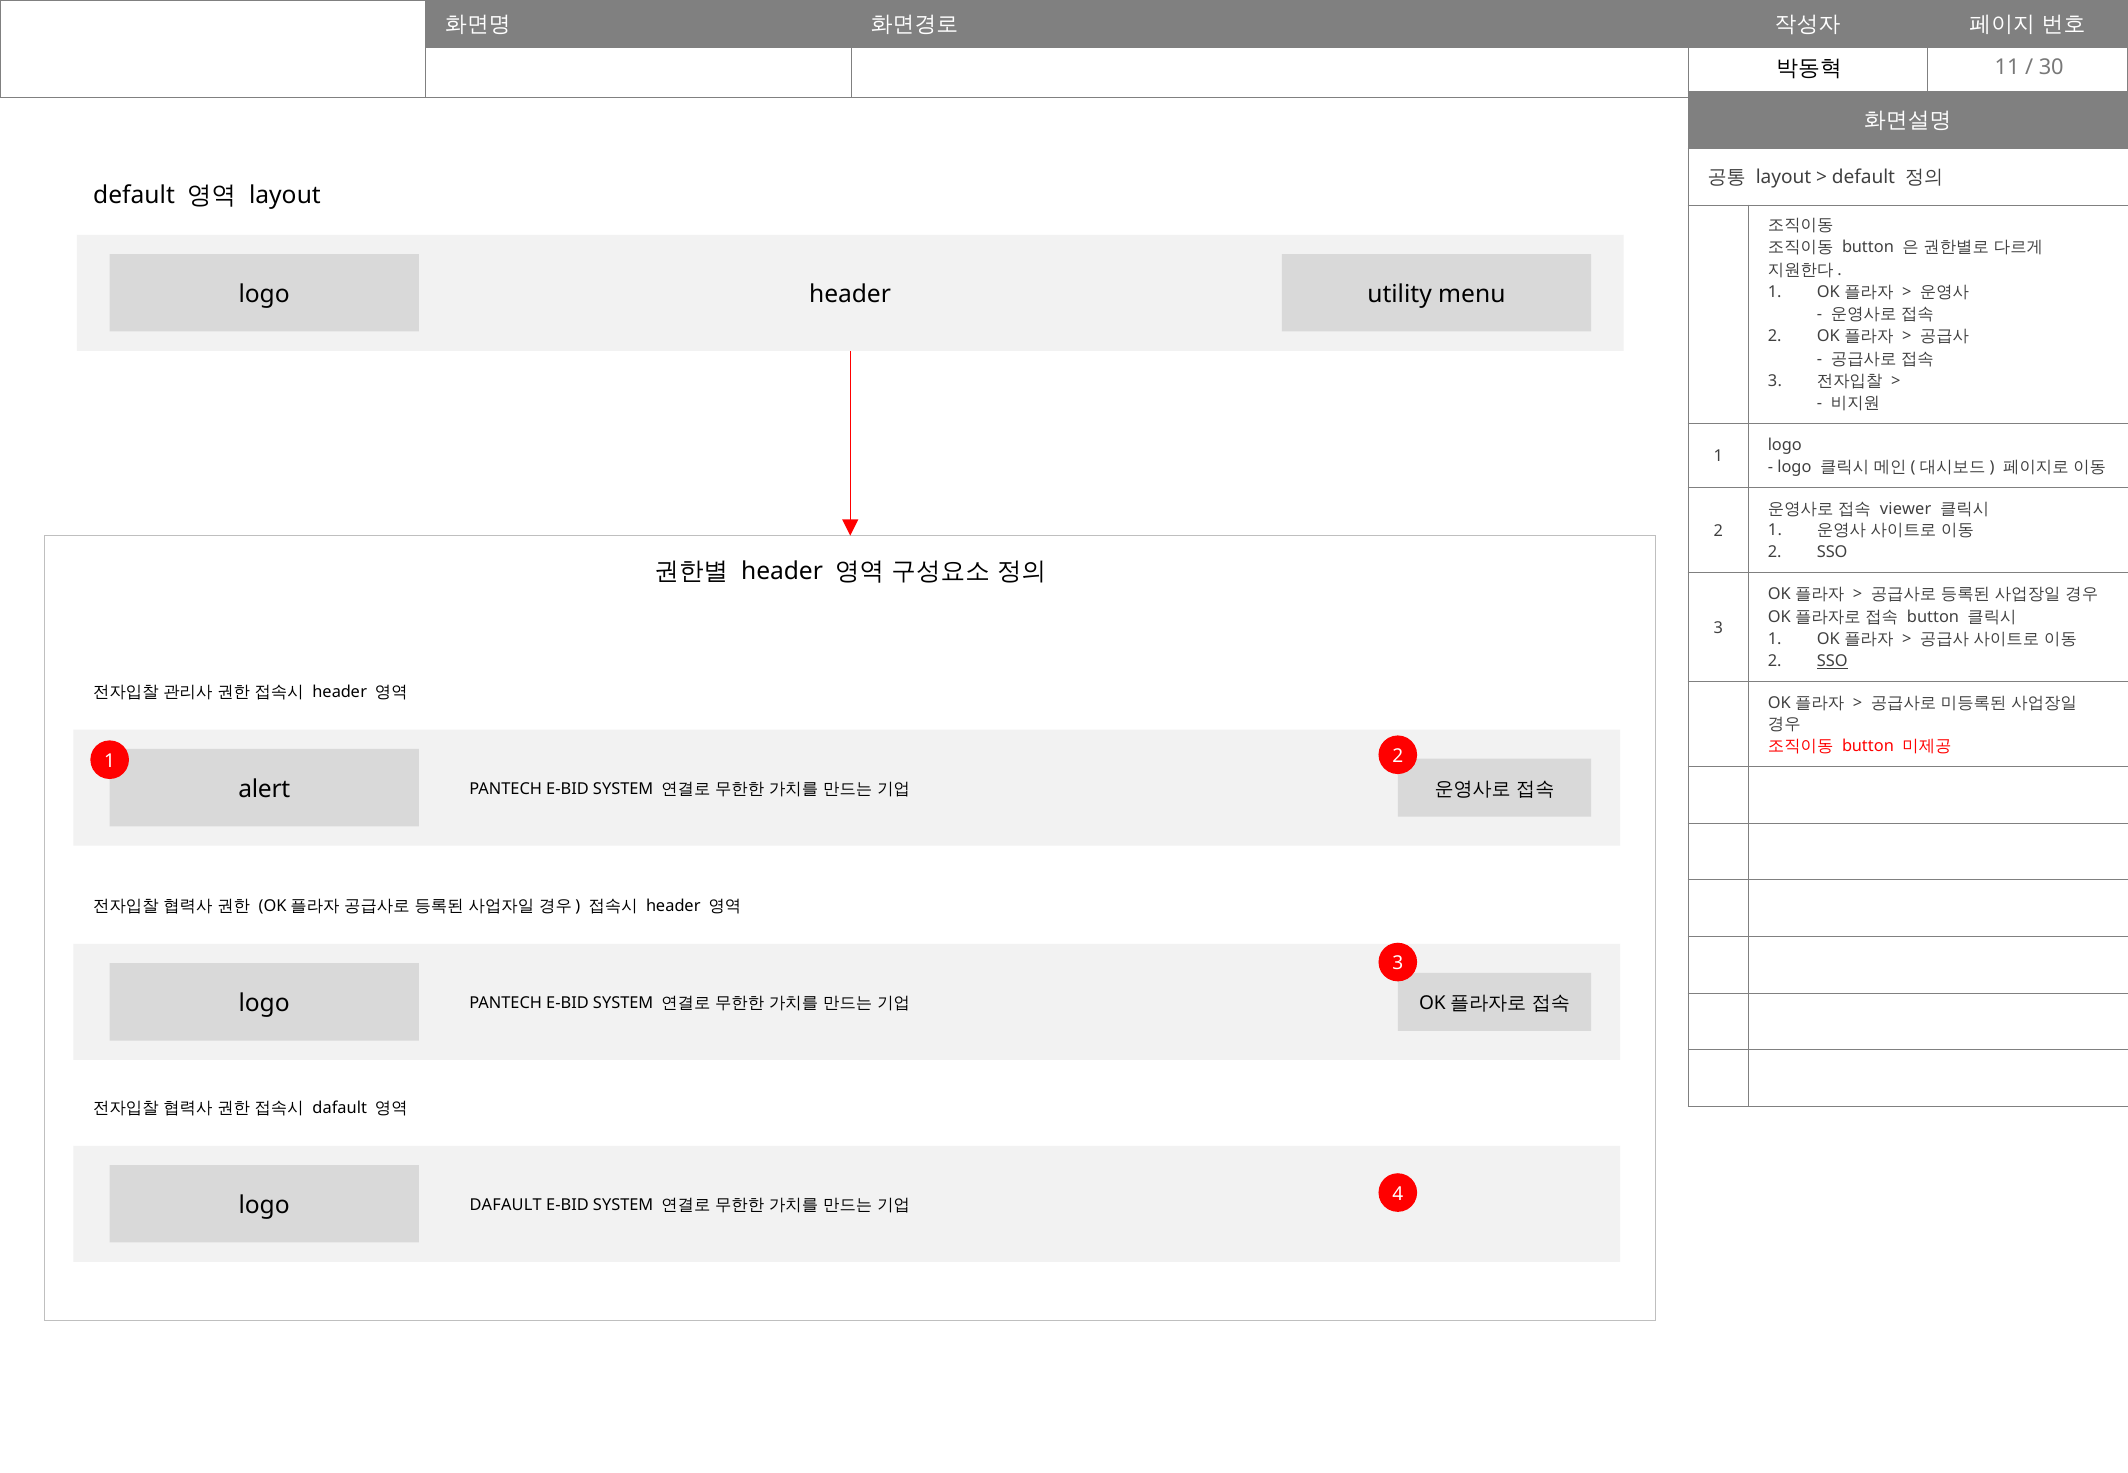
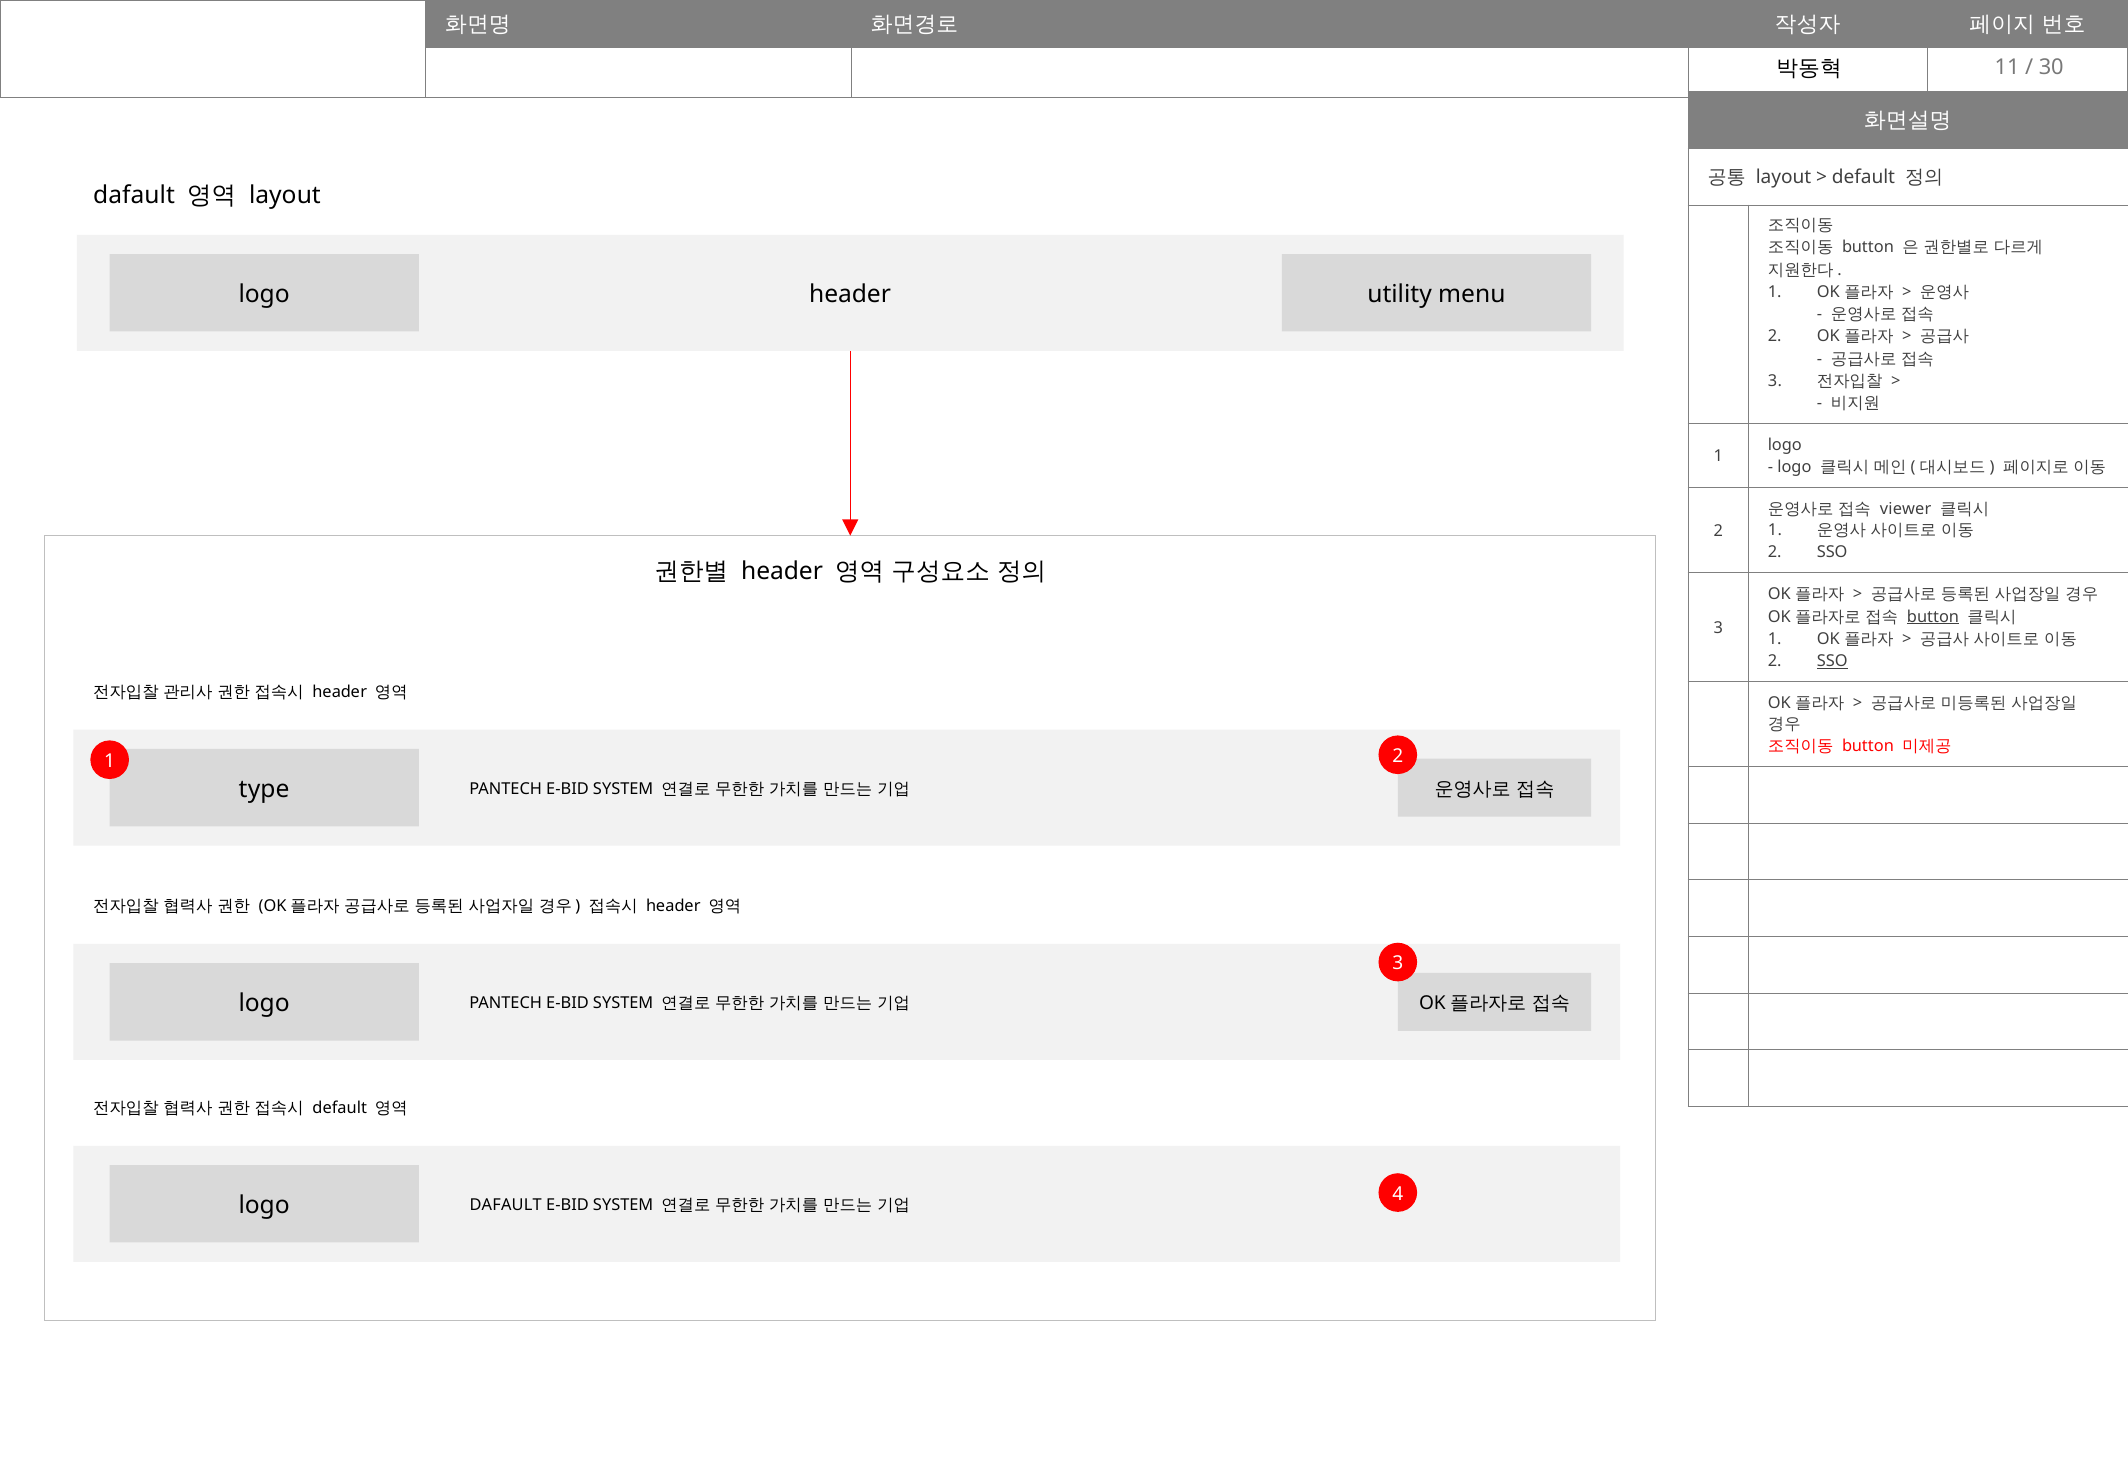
default at (134, 196): default -> dafault
button at (1933, 617) underline: none -> present
alert: alert -> type
dafault at (340, 1108): dafault -> default
